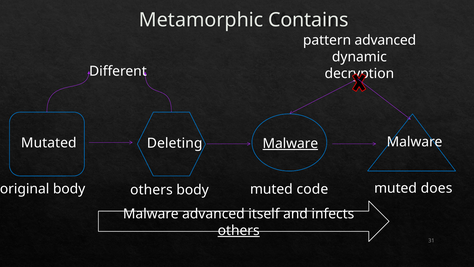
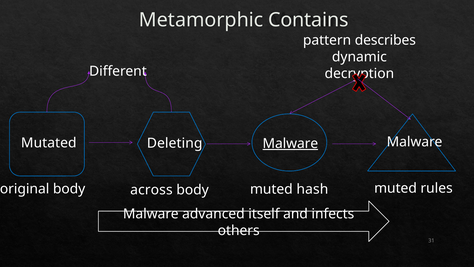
pattern advanced: advanced -> describes
code: code -> hash
does: does -> rules
others at (151, 190): others -> across
others at (239, 230) underline: present -> none
